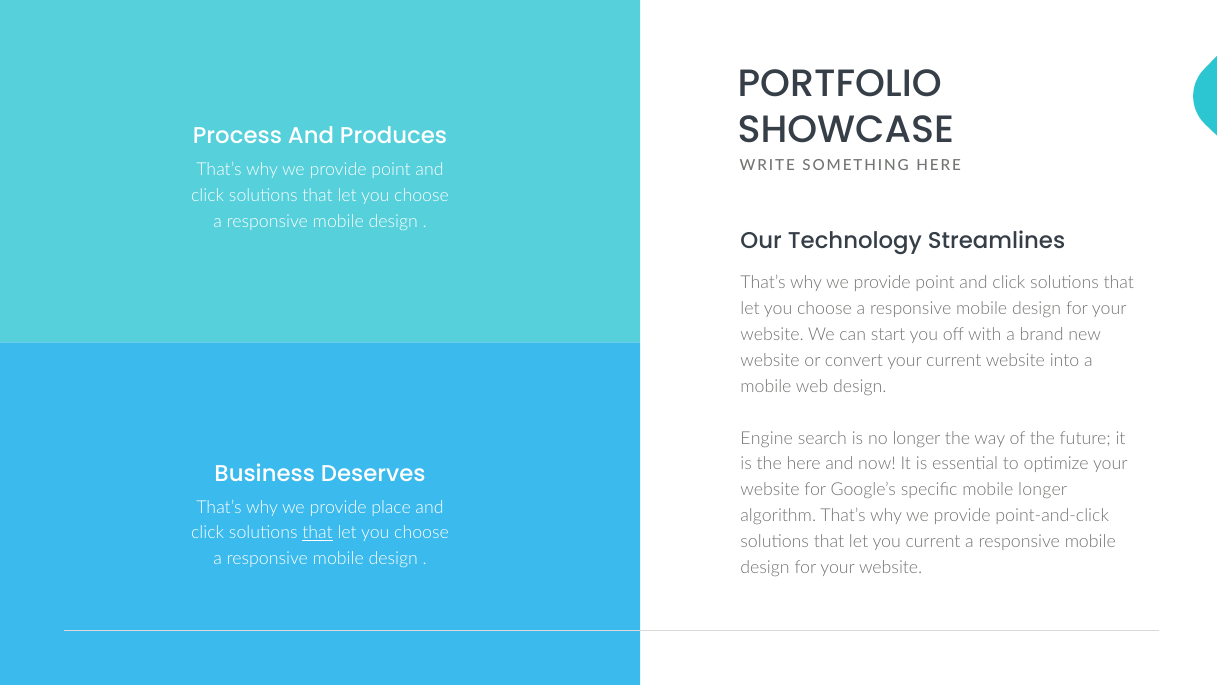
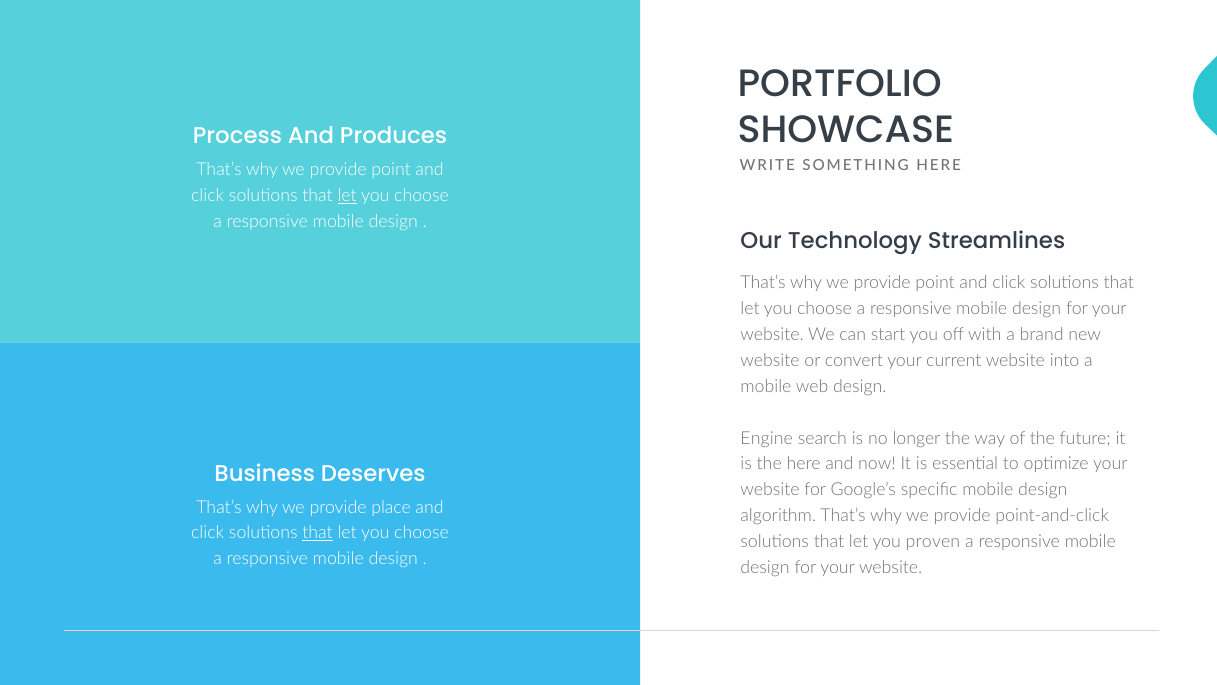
let at (347, 196) underline: none -> present
specific mobile longer: longer -> design
you current: current -> proven
